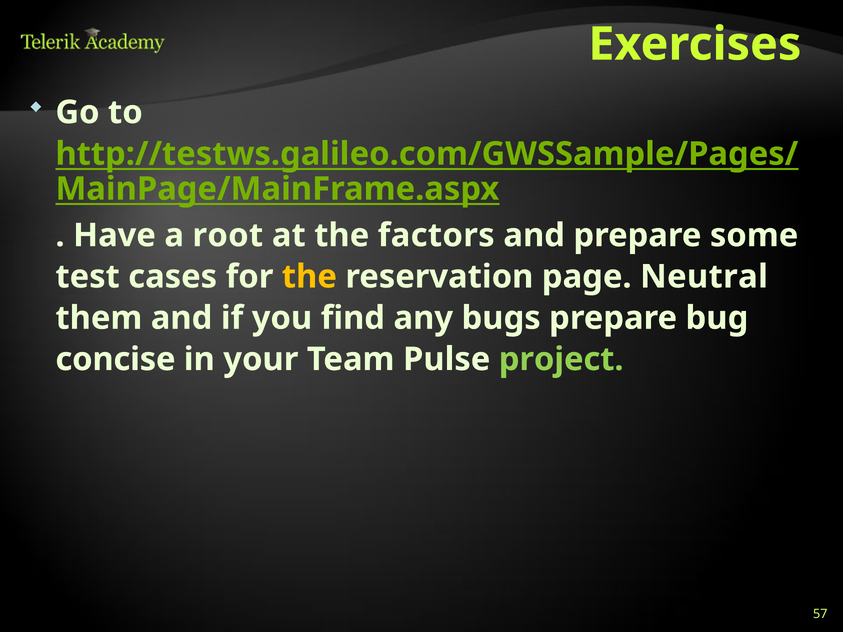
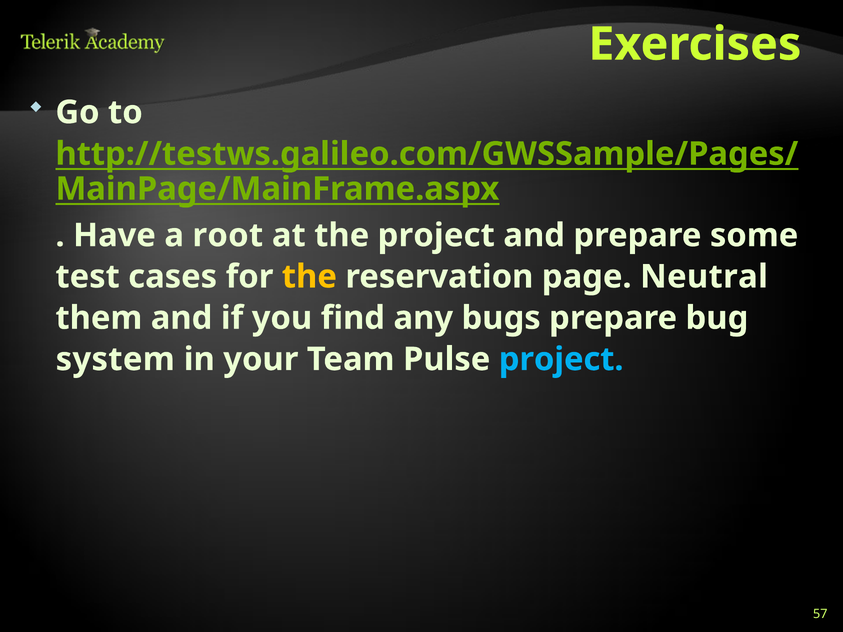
the factors: factors -> project
concise: concise -> system
project at (561, 359) colour: light green -> light blue
